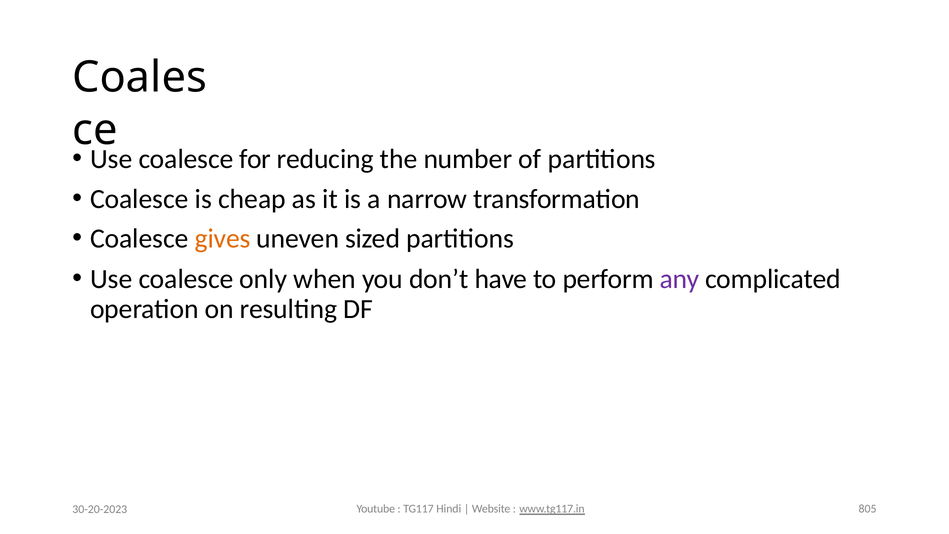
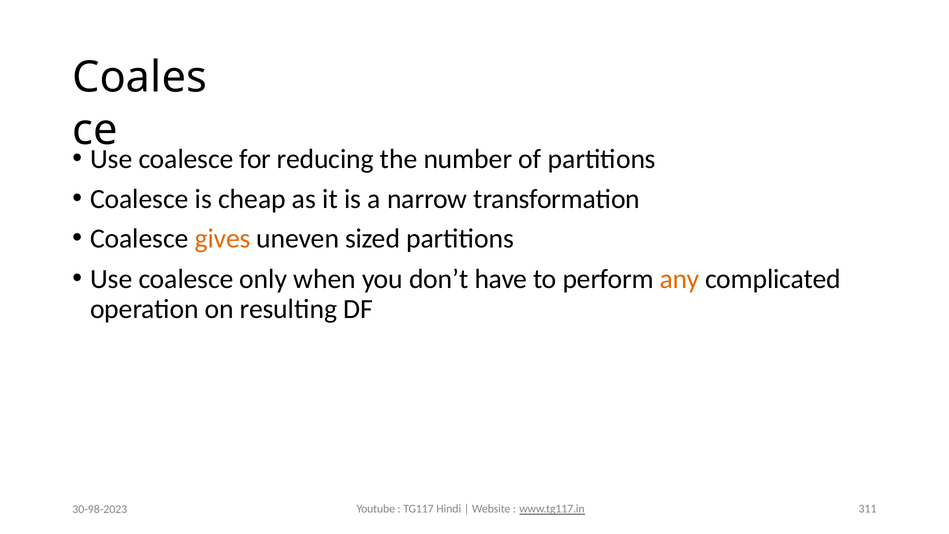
any colour: purple -> orange
30-20-2023: 30-20-2023 -> 30-98-2023
805: 805 -> 311
